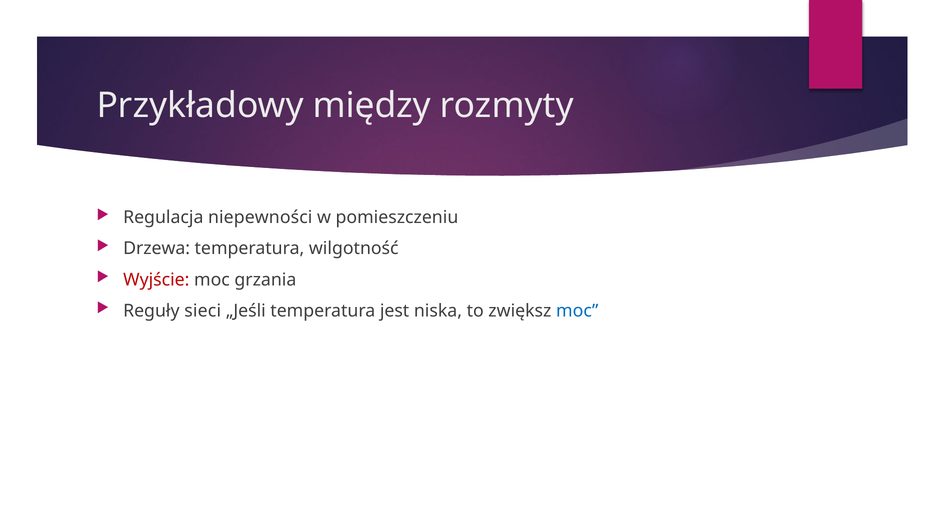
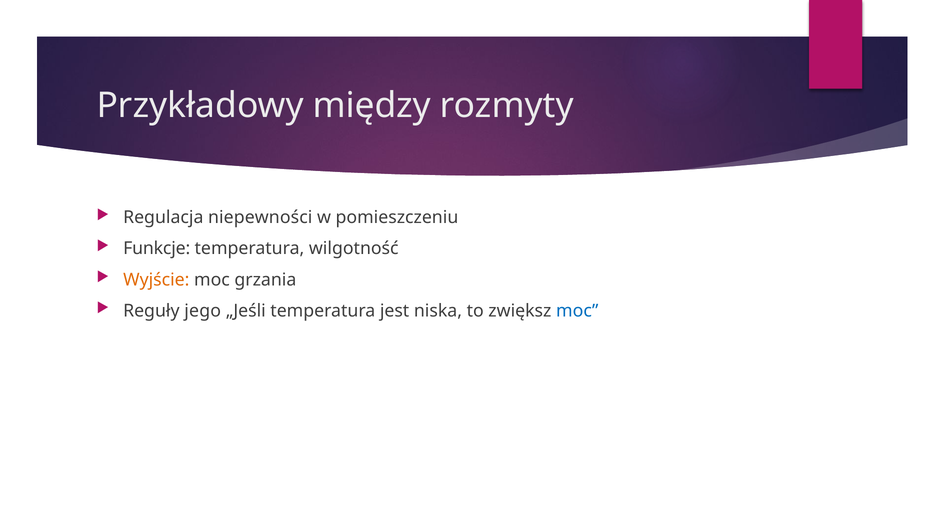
Drzewa: Drzewa -> Funkcje
Wyjście colour: red -> orange
sieci: sieci -> jego
